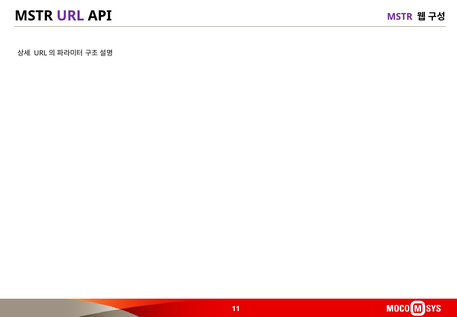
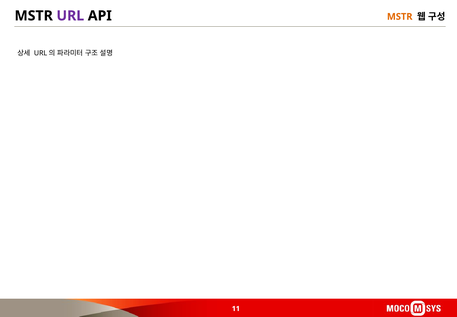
MSTR at (400, 17) colour: purple -> orange
